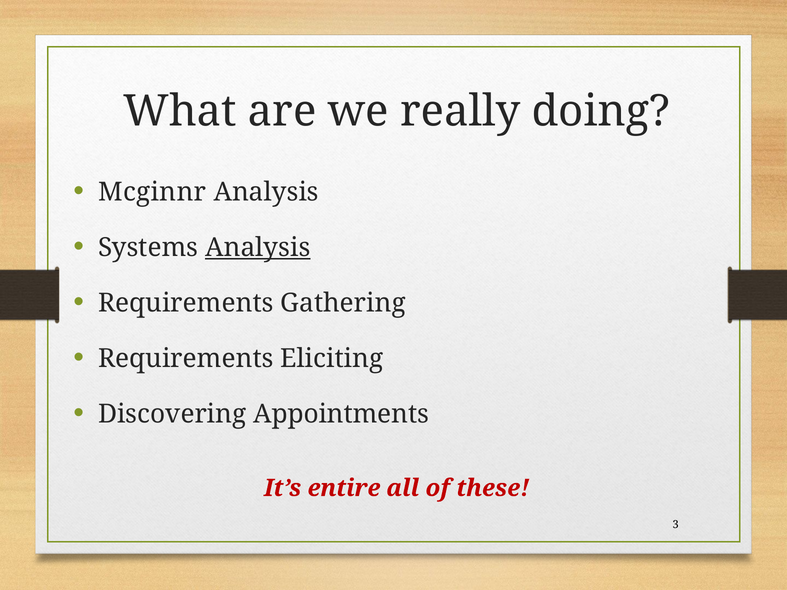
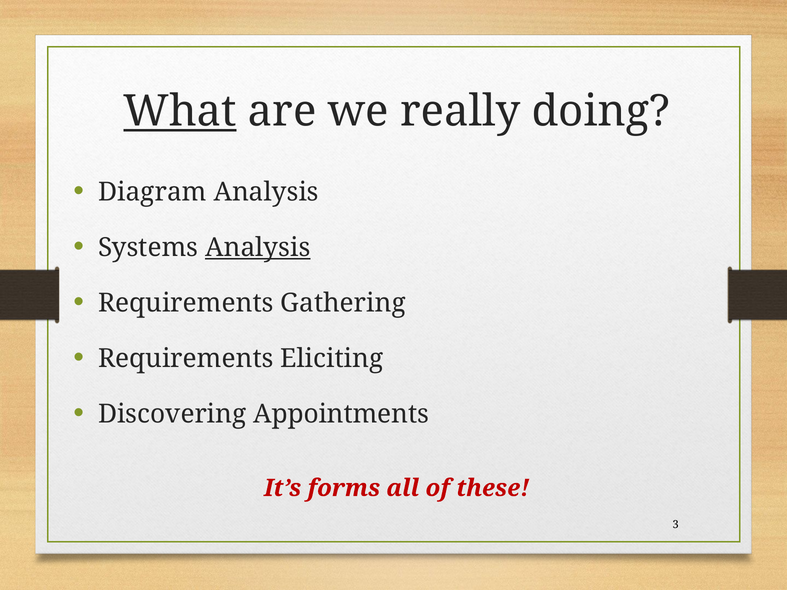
What underline: none -> present
Mcginnr: Mcginnr -> Diagram
entire: entire -> forms
